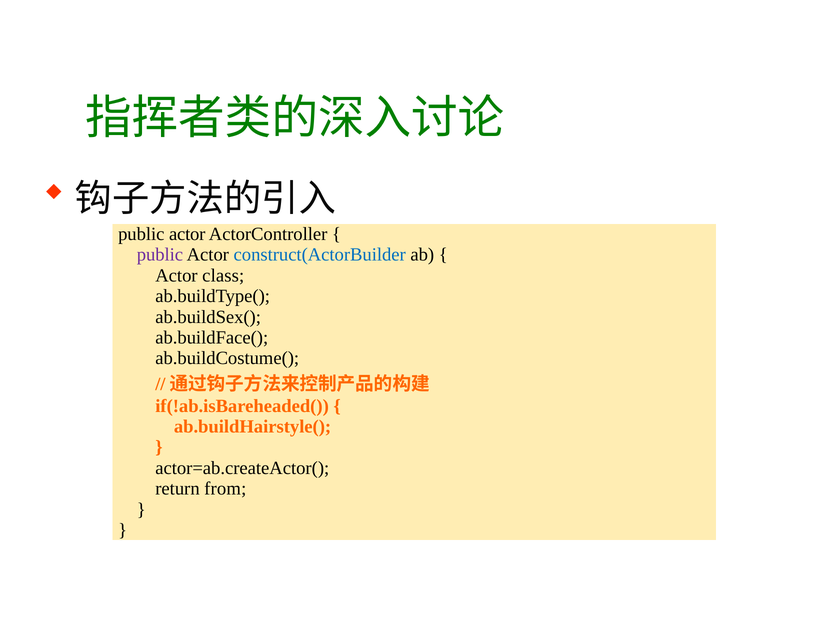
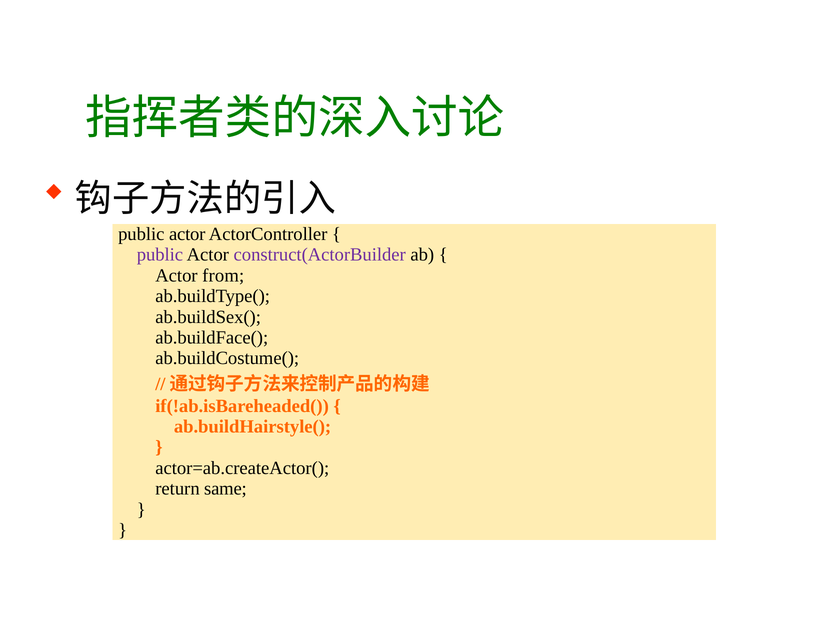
construct(ActorBuilder colour: blue -> purple
class: class -> from
from: from -> same
